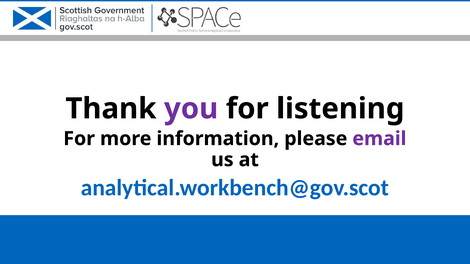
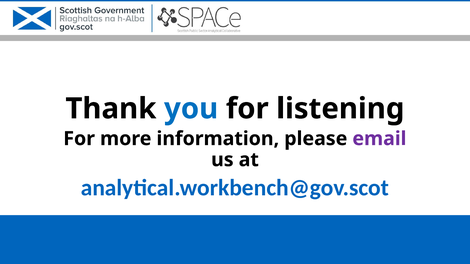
you colour: purple -> blue
